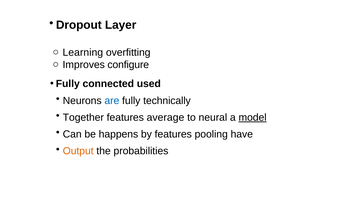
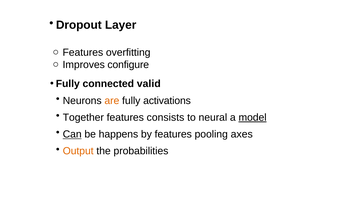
Learning at (83, 52): Learning -> Features
used: used -> valid
are colour: blue -> orange
technically: technically -> activations
average: average -> consists
Can underline: none -> present
have: have -> axes
